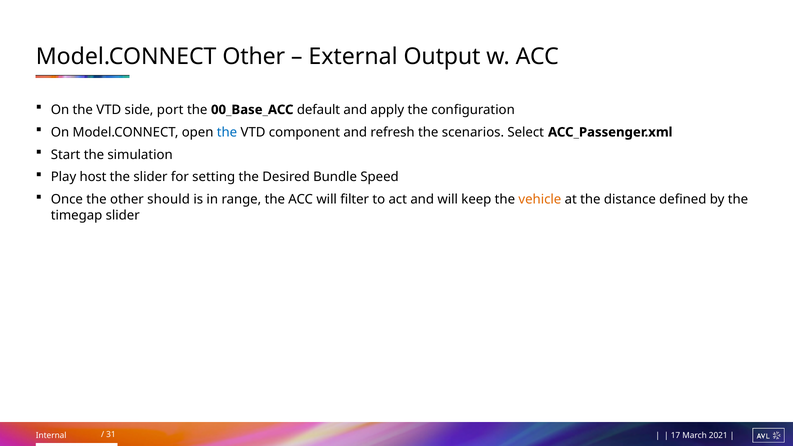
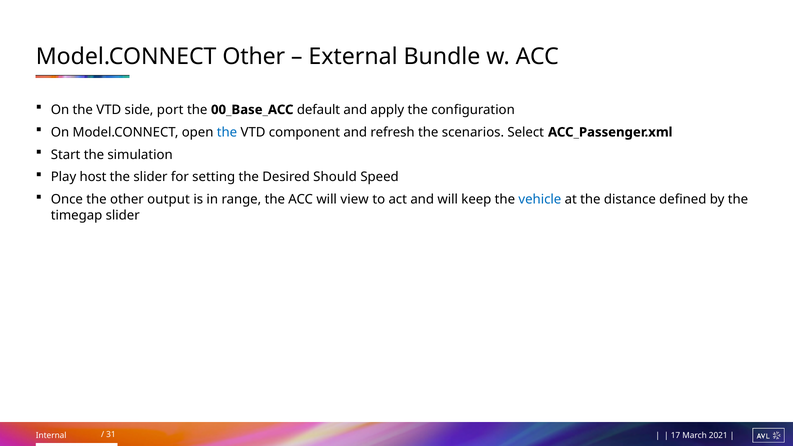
Output: Output -> Bundle
Bundle: Bundle -> Should
should: should -> output
filter: filter -> view
vehicle colour: orange -> blue
